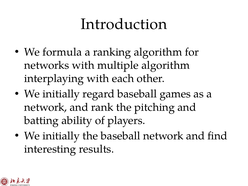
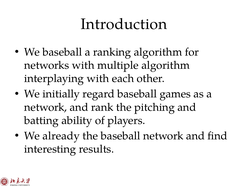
We formula: formula -> baseball
initially at (61, 136): initially -> already
